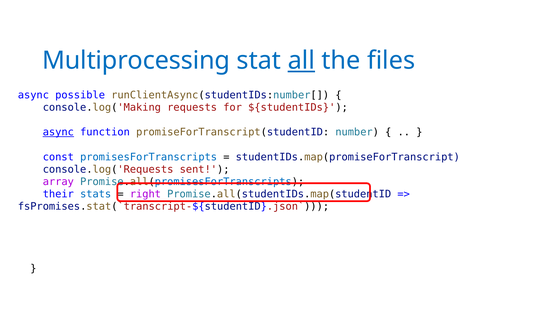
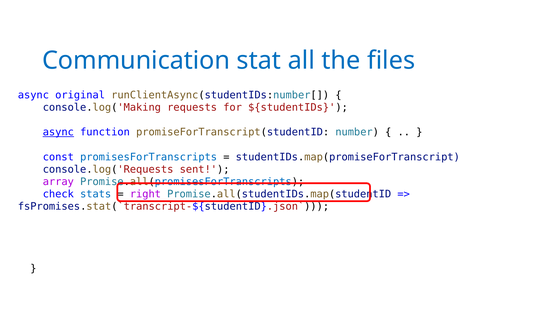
Multiprocessing: Multiprocessing -> Communication
all underline: present -> none
possible: possible -> original
their: their -> check
